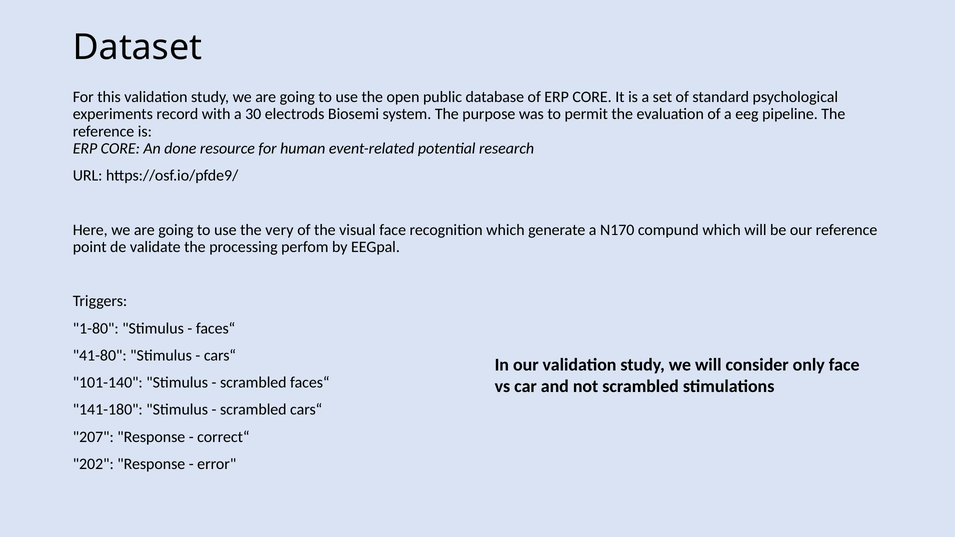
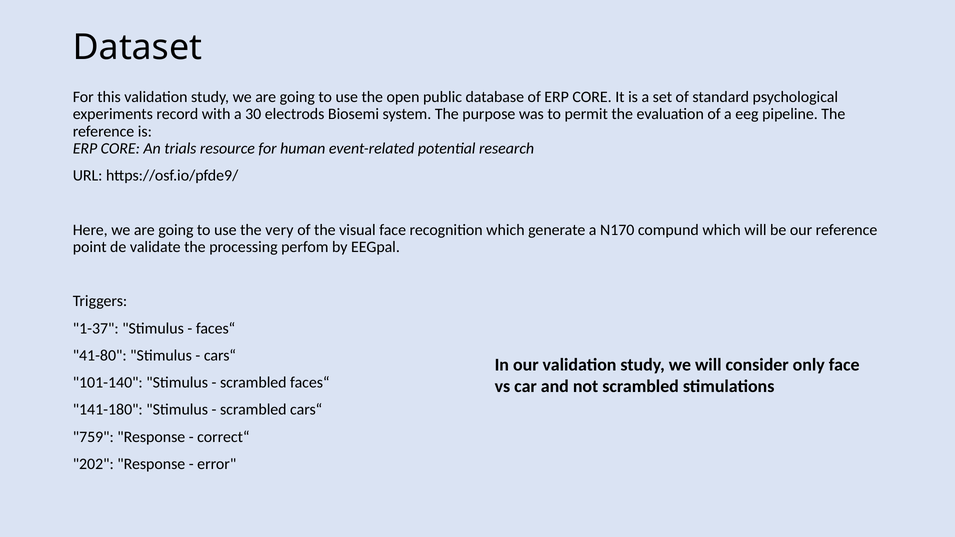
done: done -> trials
1-80: 1-80 -> 1-37
207: 207 -> 759
